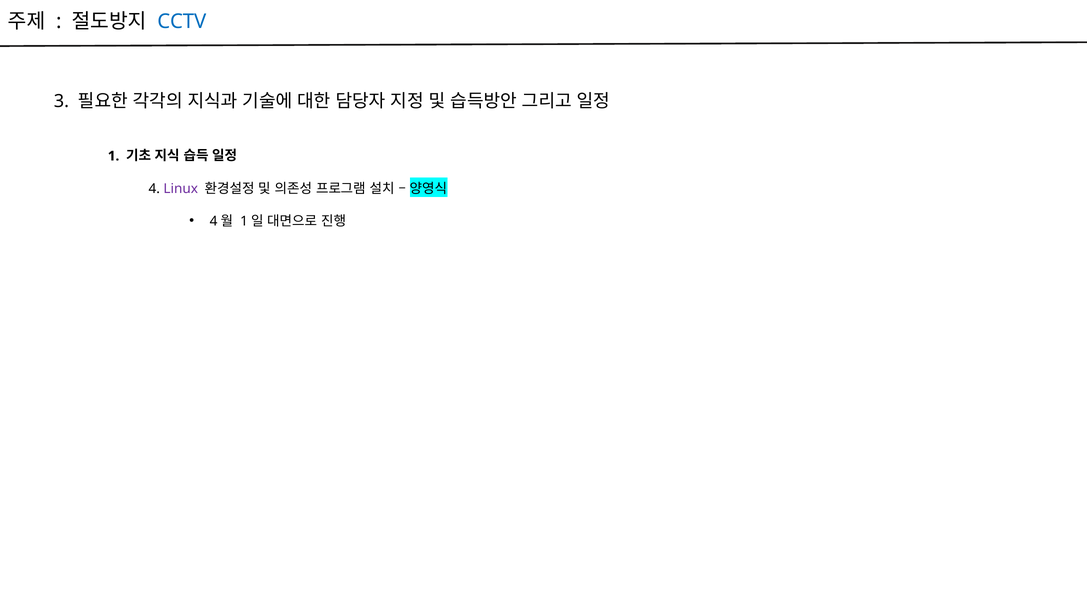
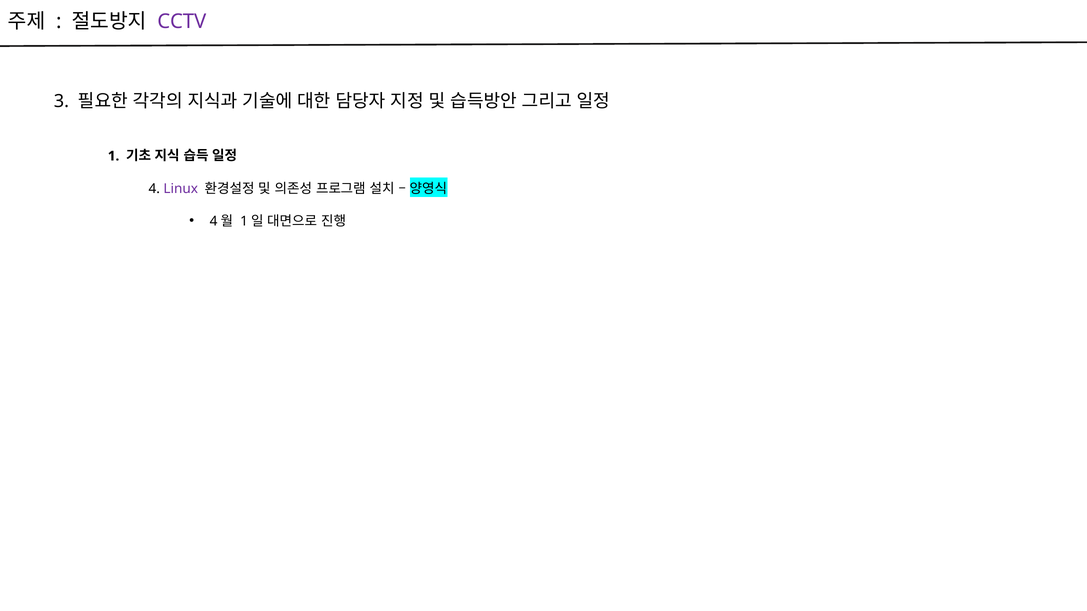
CCTV colour: blue -> purple
